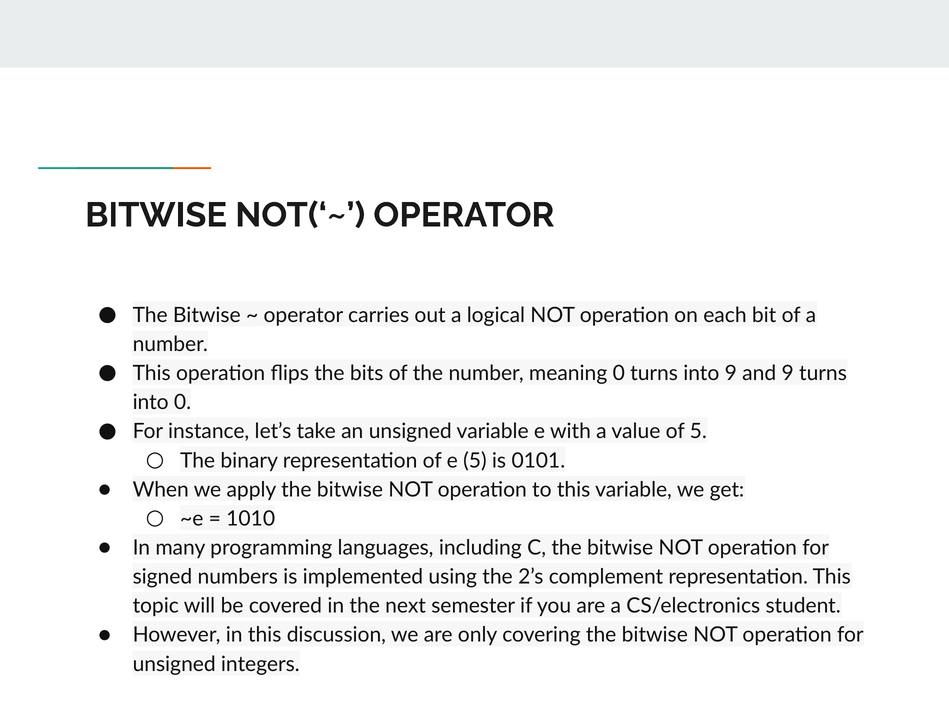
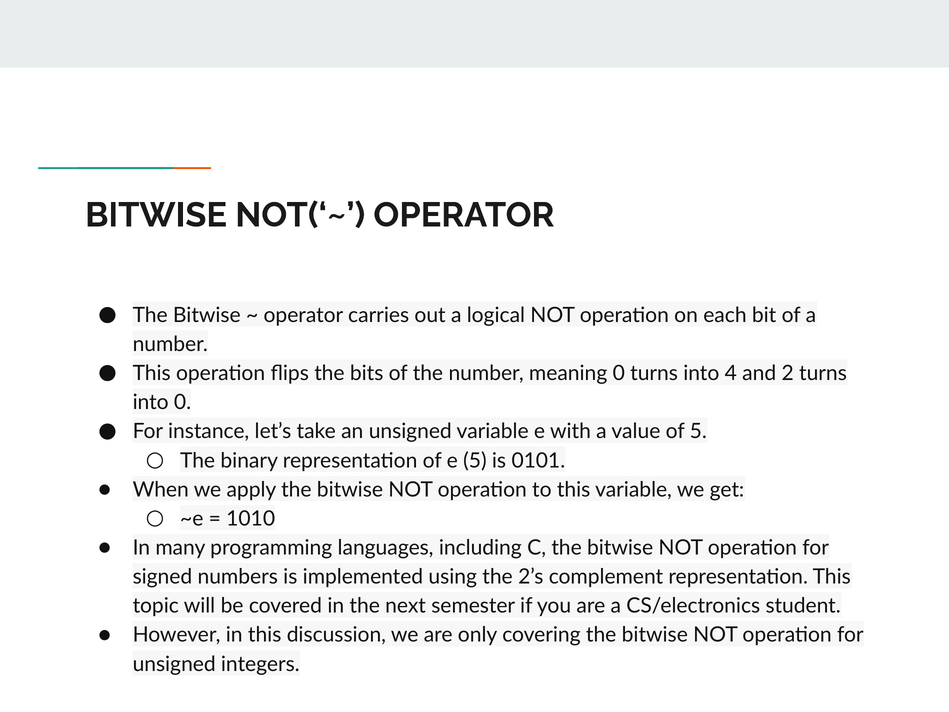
into 9: 9 -> 4
and 9: 9 -> 2
